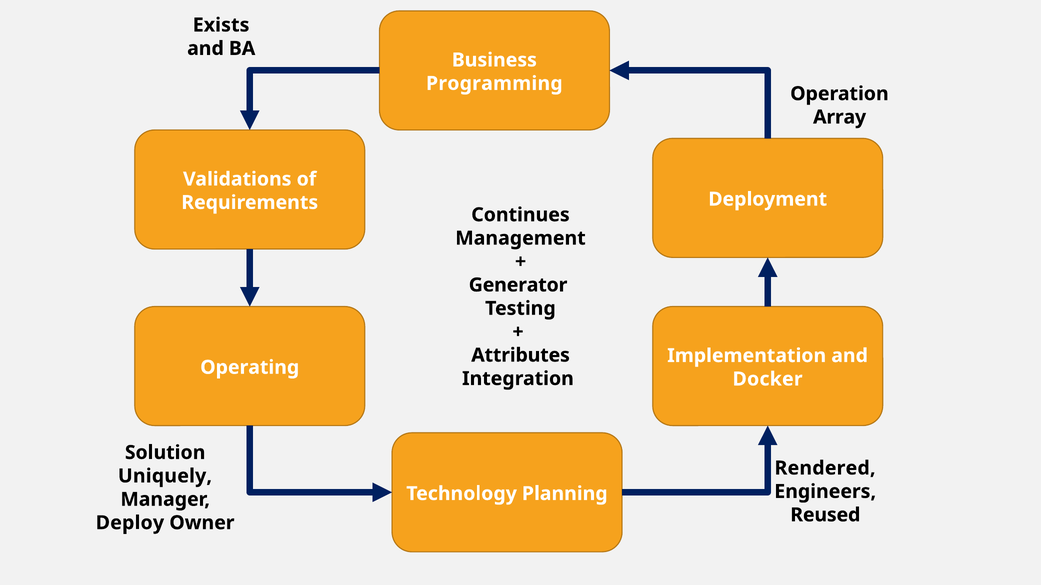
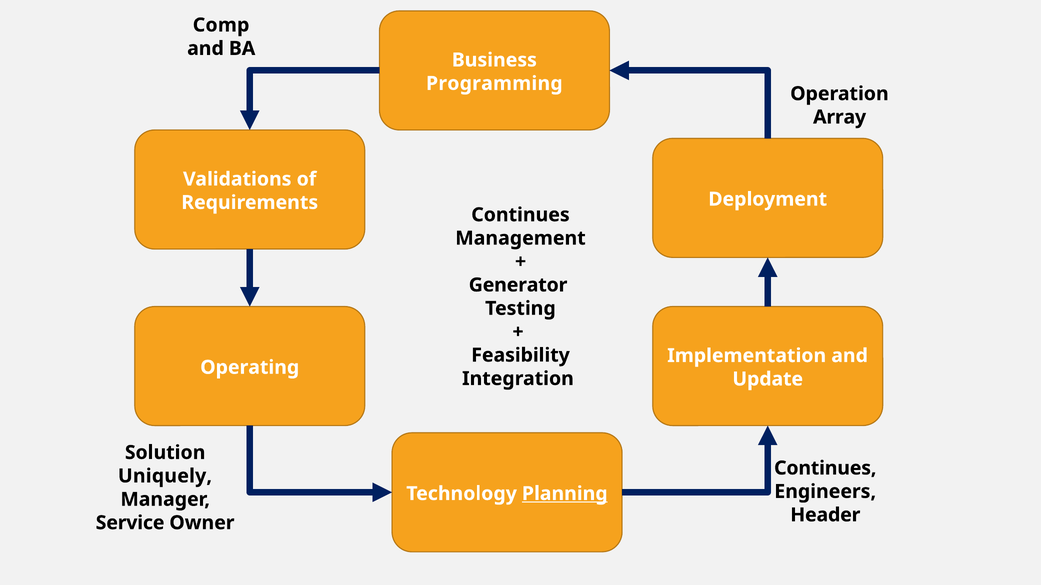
Exists: Exists -> Comp
Attributes: Attributes -> Feasibility
Docker: Docker -> Update
Rendered at (825, 469): Rendered -> Continues
Planning underline: none -> present
Reused: Reused -> Header
Deploy: Deploy -> Service
